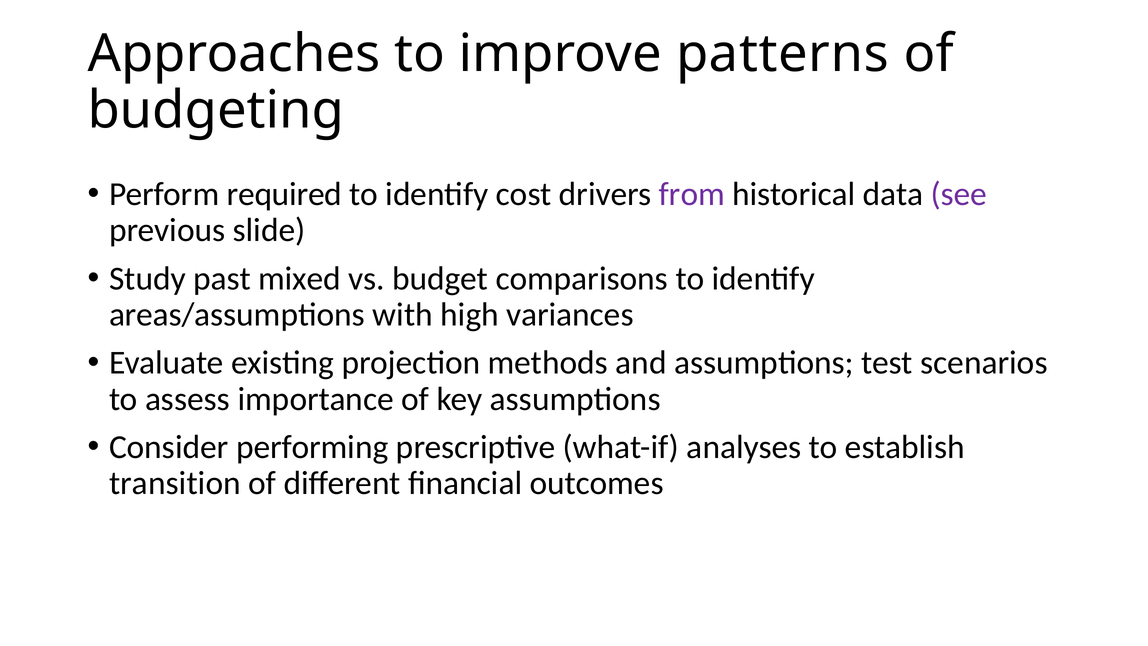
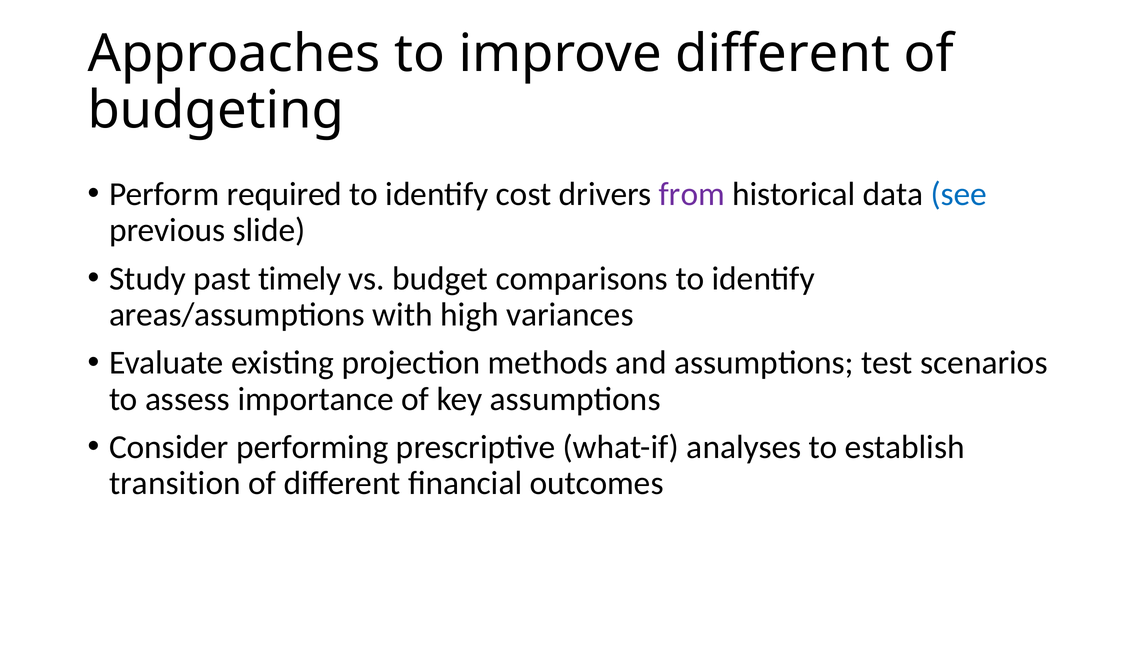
improve patterns: patterns -> different
see colour: purple -> blue
mixed: mixed -> timely
